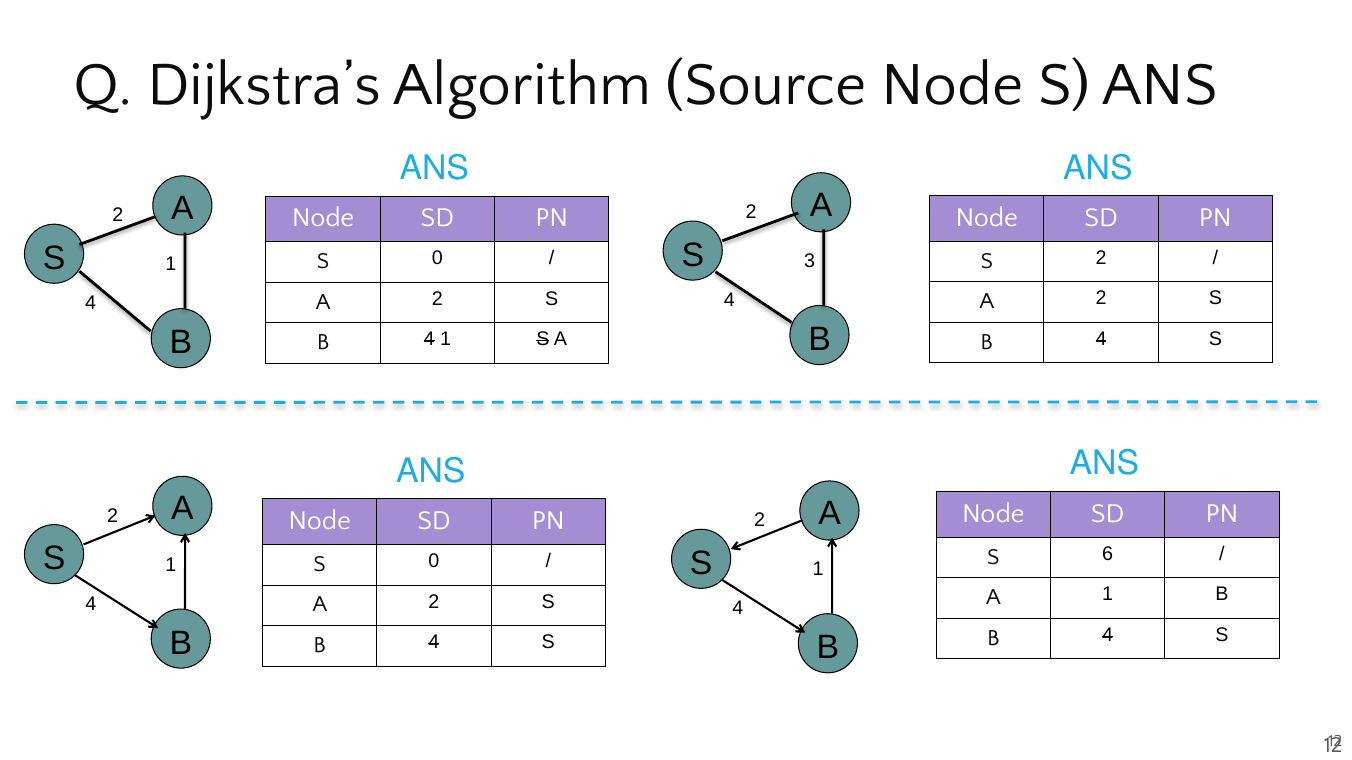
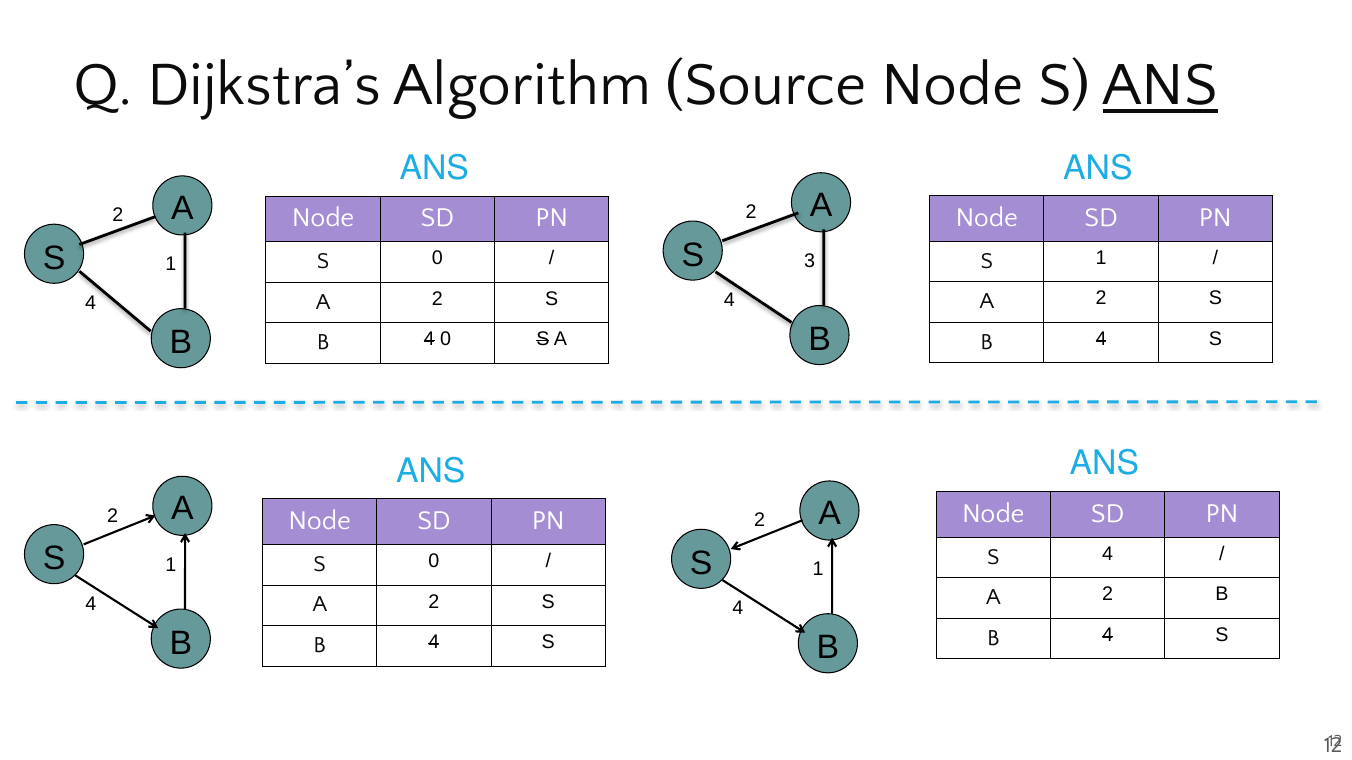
ANS at (1160, 85) underline: none -> present
S 2: 2 -> 1
1 at (446, 340): 1 -> 0
S 6: 6 -> 4
1 at (1108, 595): 1 -> 2
